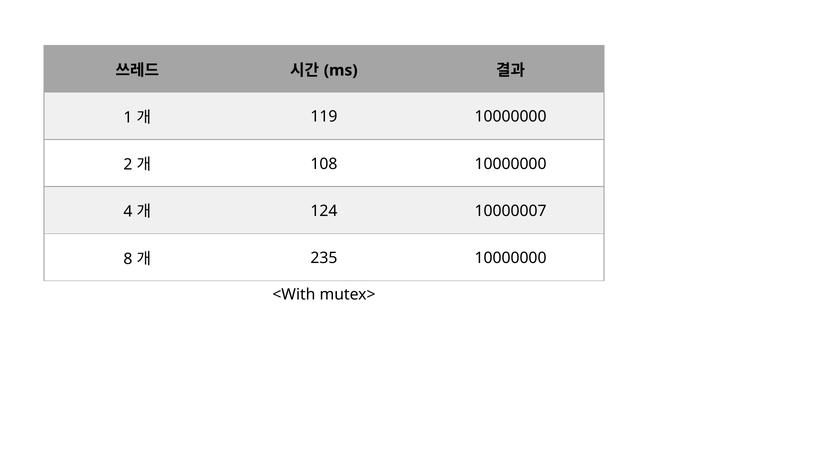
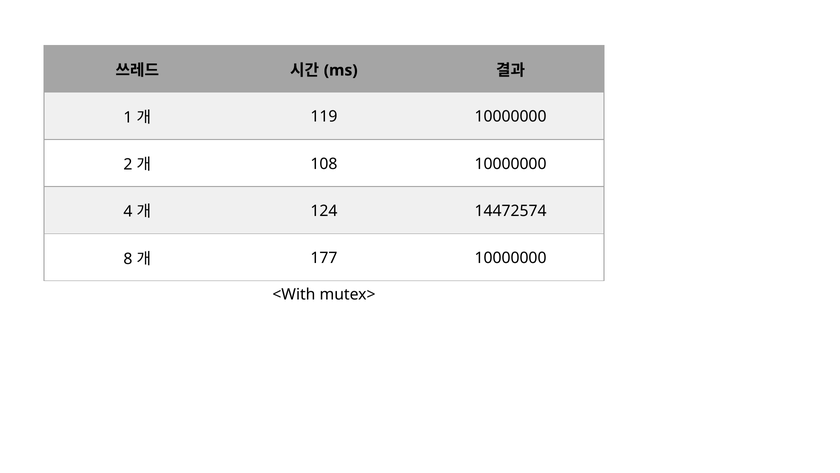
10000007: 10000007 -> 14472574
235: 235 -> 177
